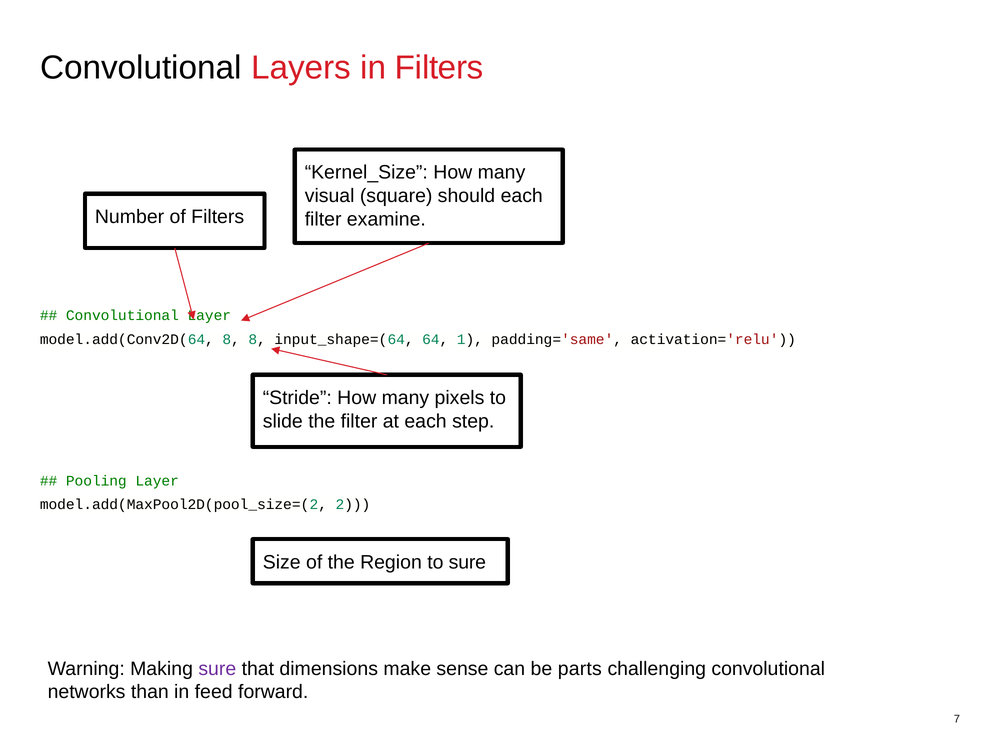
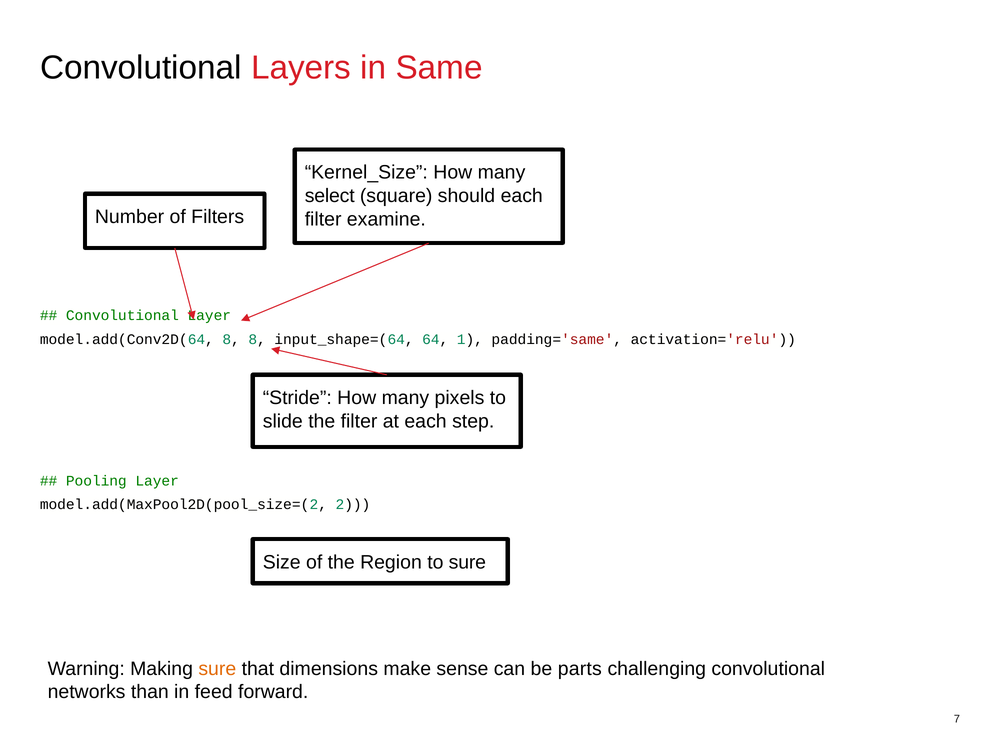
in Filters: Filters -> Same
visual: visual -> select
sure at (217, 669) colour: purple -> orange
